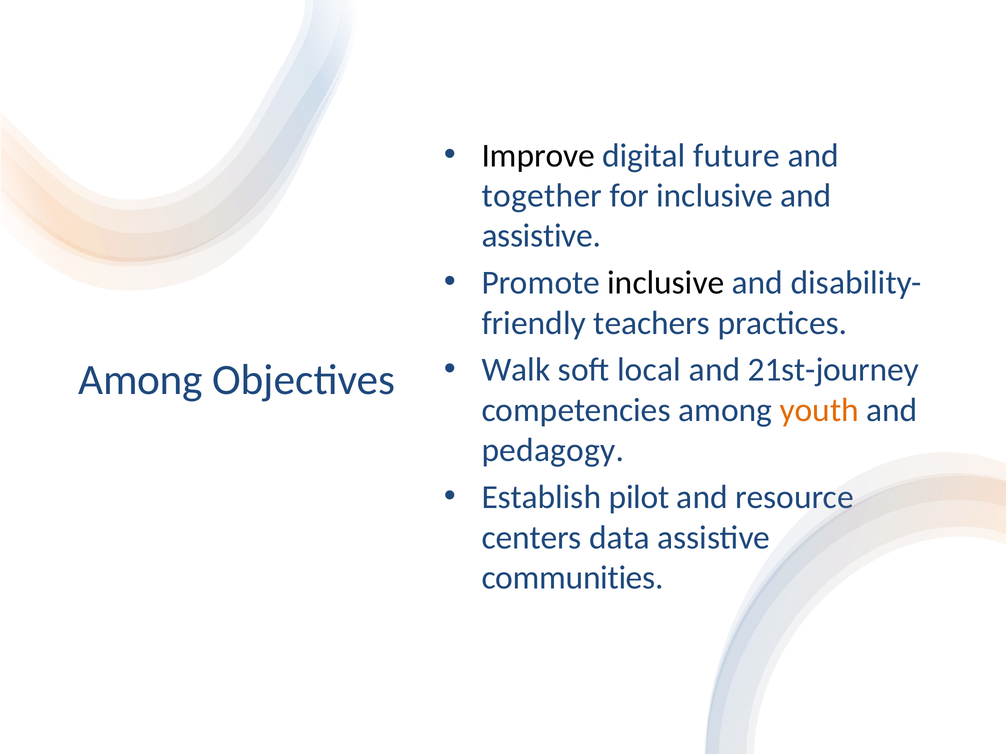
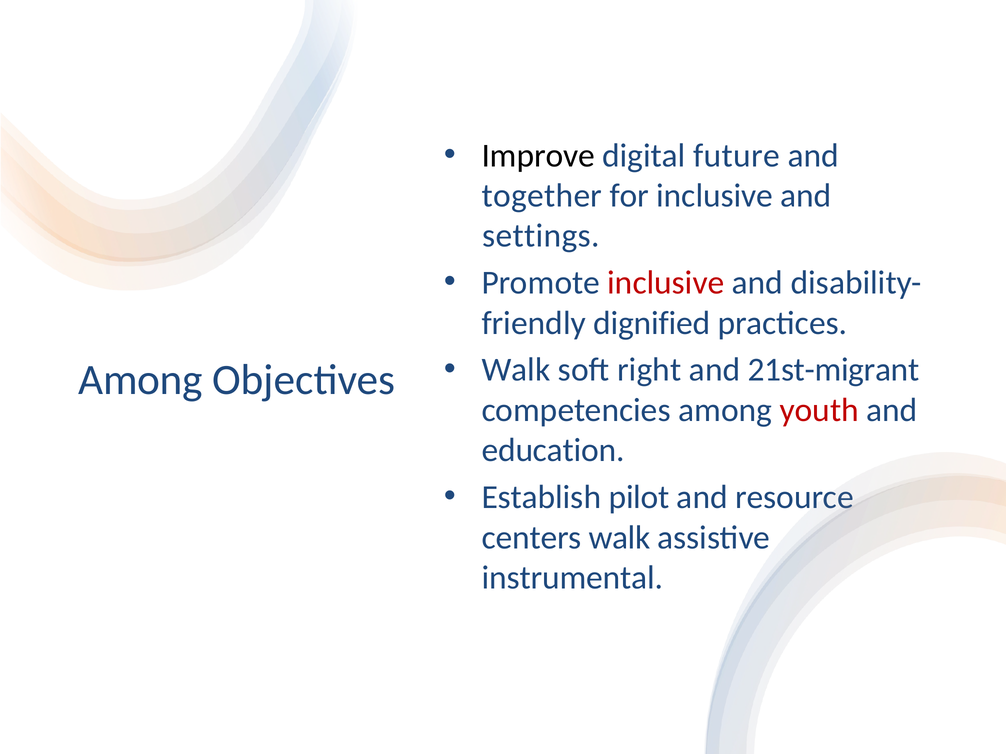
assistive at (541, 236): assistive -> settings
inclusive at (666, 283) colour: black -> red
teachers: teachers -> dignified
local: local -> right
21st-journey: 21st-journey -> 21st-migrant
youth colour: orange -> red
pedagogy: pedagogy -> education
centers data: data -> walk
communities: communities -> instrumental
